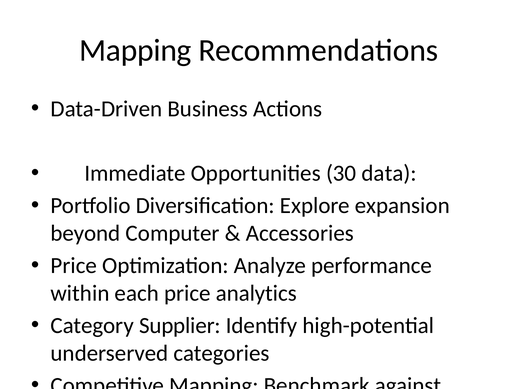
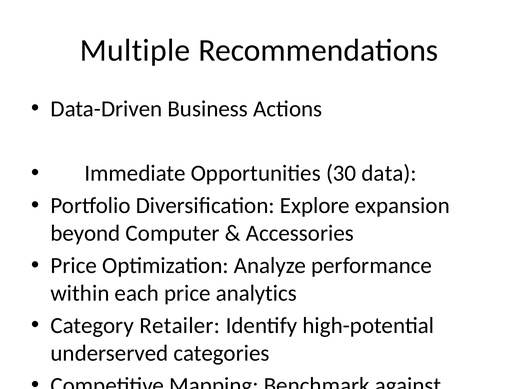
Mapping at (135, 50): Mapping -> Multiple
Supplier: Supplier -> Retailer
